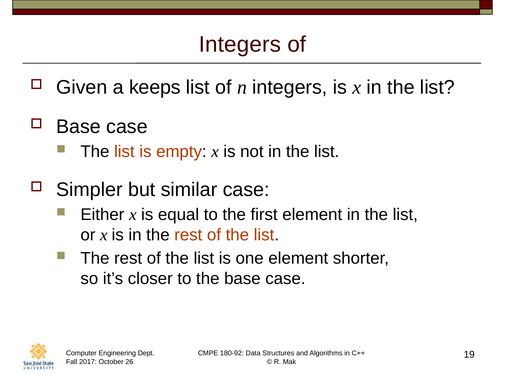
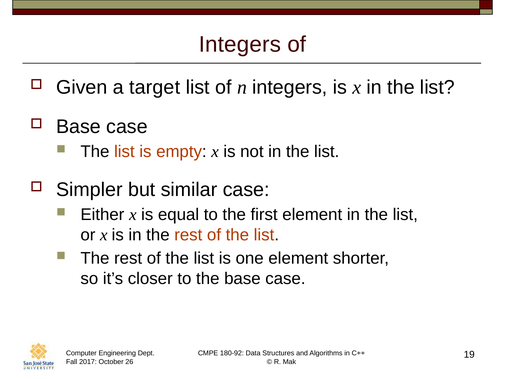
keeps: keeps -> target
